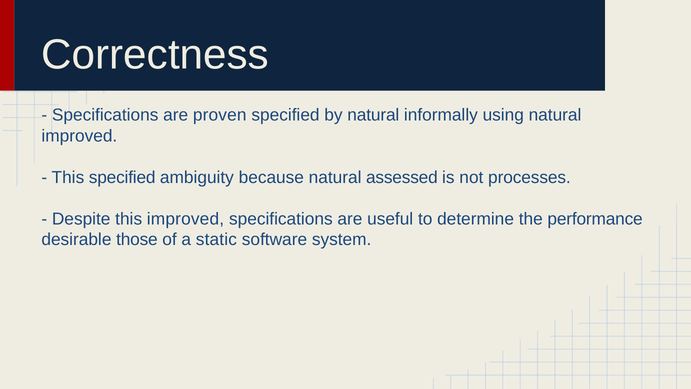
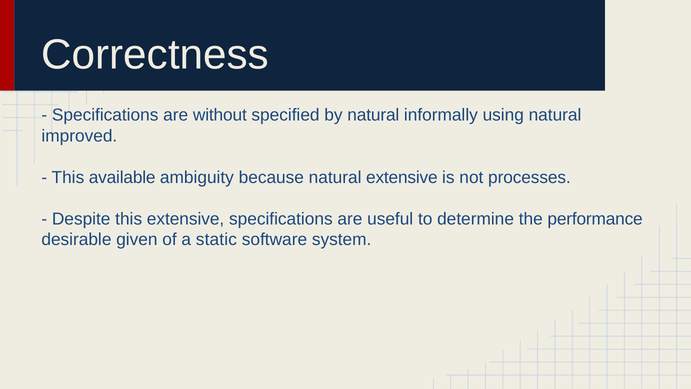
proven: proven -> without
This specified: specified -> available
natural assessed: assessed -> extensive
this improved: improved -> extensive
those: those -> given
